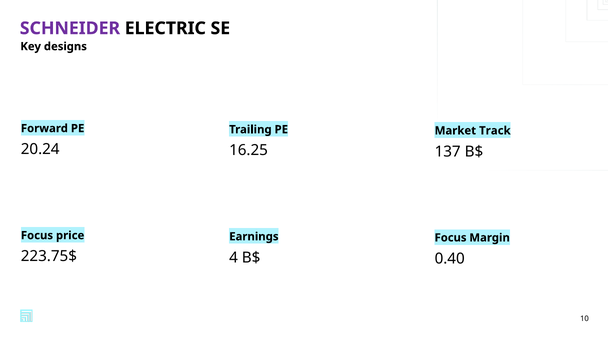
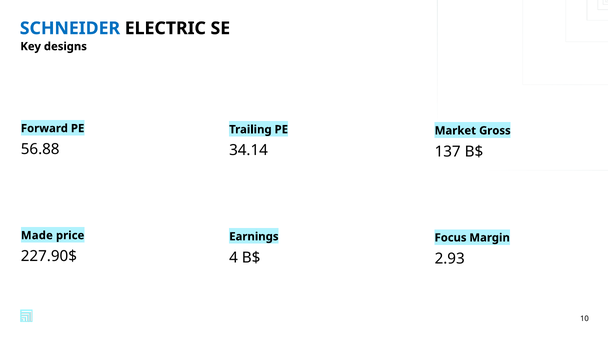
SCHNEIDER colour: purple -> blue
Track: Track -> Gross
20.24: 20.24 -> 56.88
16.25: 16.25 -> 34.14
Focus at (37, 235): Focus -> Made
223.75$: 223.75$ -> 227.90$
0.40: 0.40 -> 2.93
